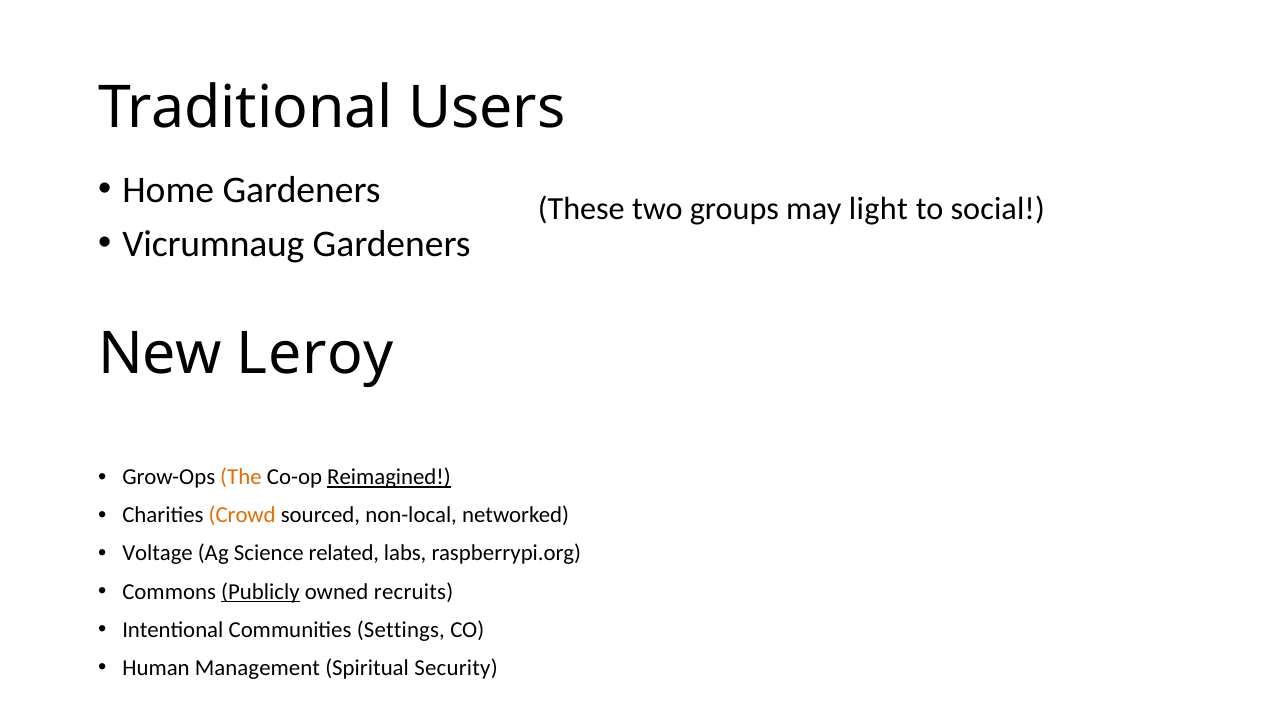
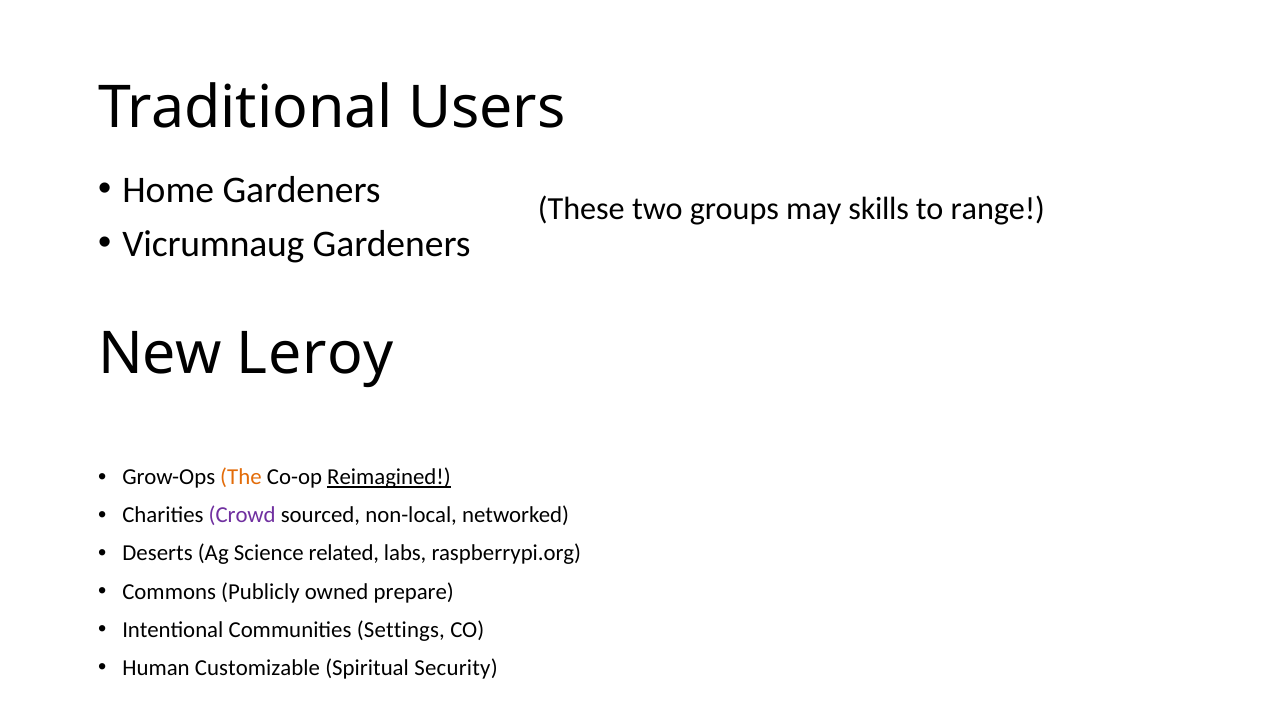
light: light -> skills
social: social -> range
Crowd colour: orange -> purple
Voltage: Voltage -> Deserts
Publicly underline: present -> none
recruits: recruits -> prepare
Management: Management -> Customizable
